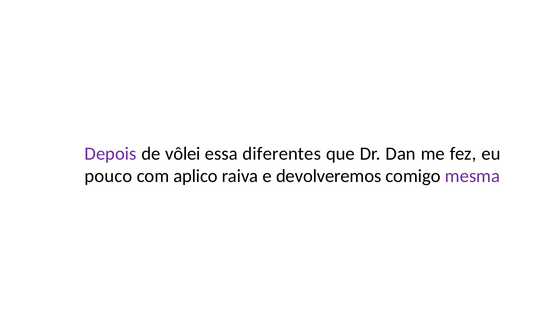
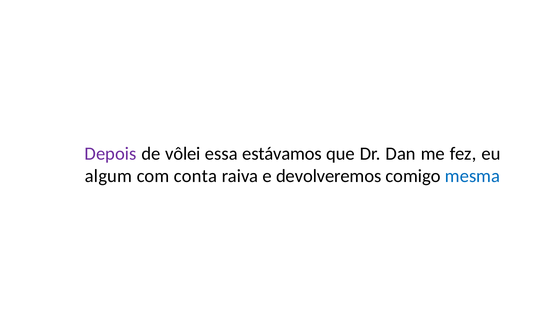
diferentes: diferentes -> estávamos
pouco: pouco -> algum
aplico: aplico -> conta
mesma colour: purple -> blue
